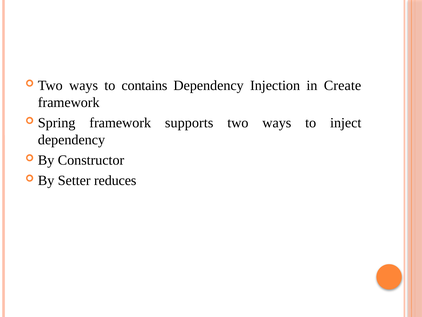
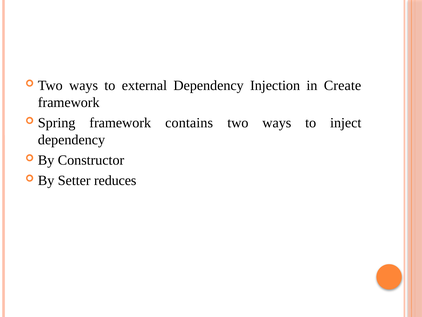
contains: contains -> external
supports: supports -> contains
